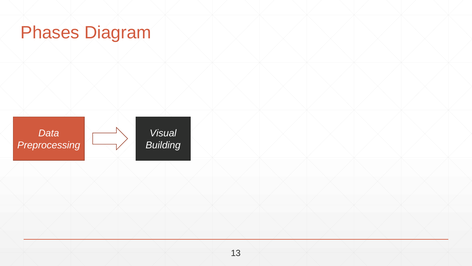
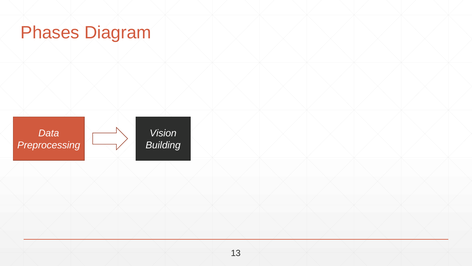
Visual: Visual -> Vision
